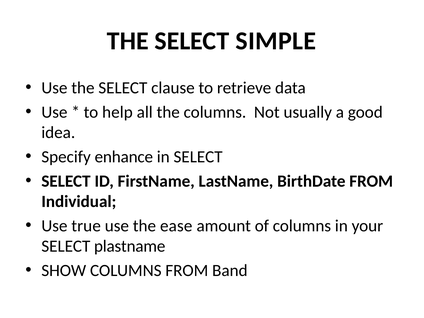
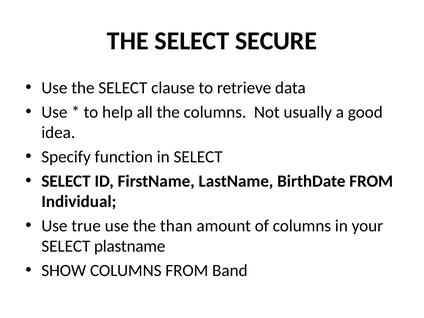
SIMPLE: SIMPLE -> SECURE
enhance: enhance -> function
ease: ease -> than
